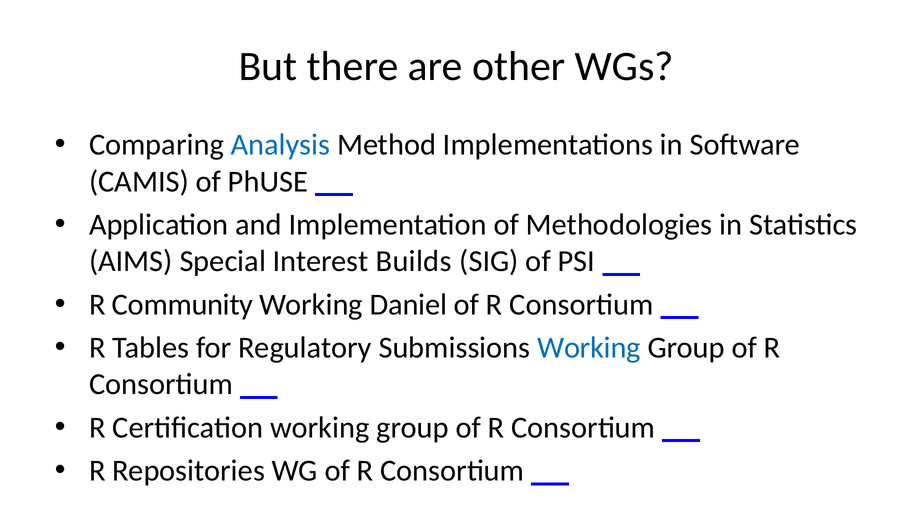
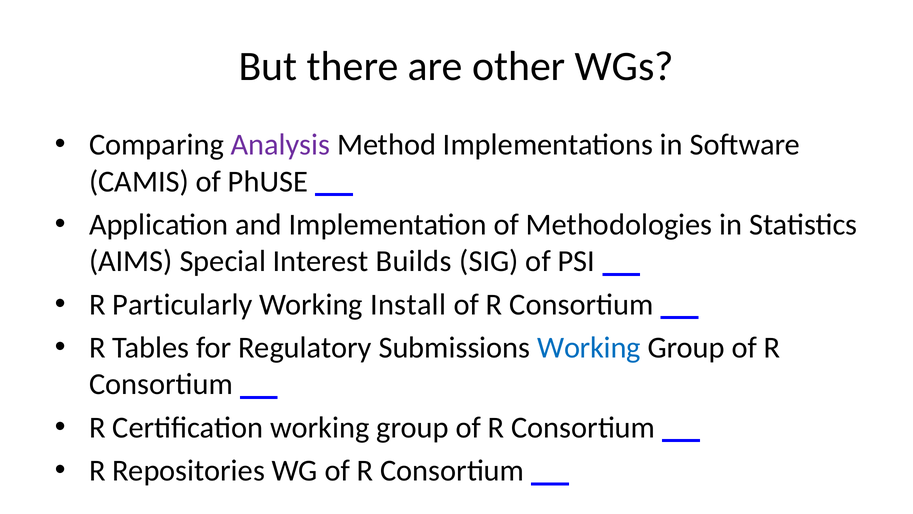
Analysis colour: blue -> purple
Community: Community -> Particularly
Daniel: Daniel -> Install
